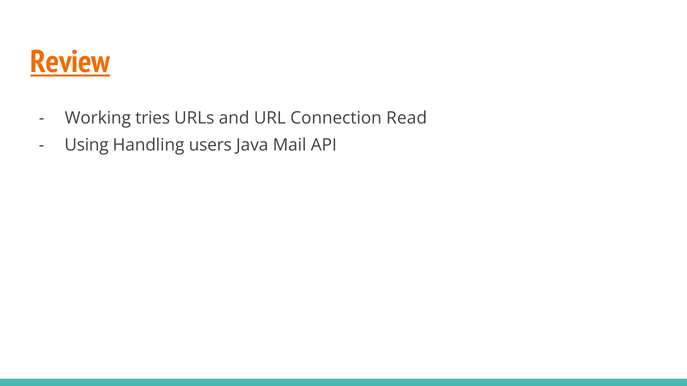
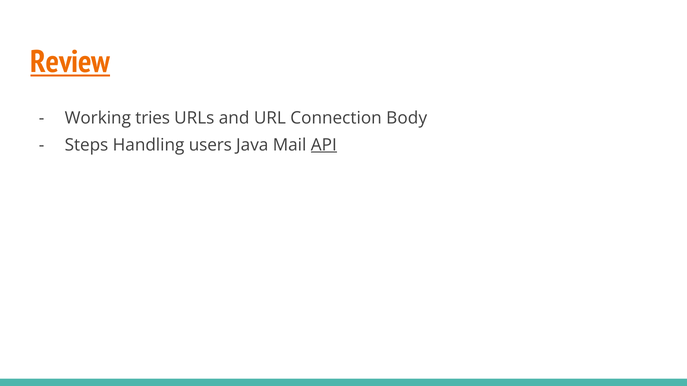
Read: Read -> Body
Using: Using -> Steps
API underline: none -> present
